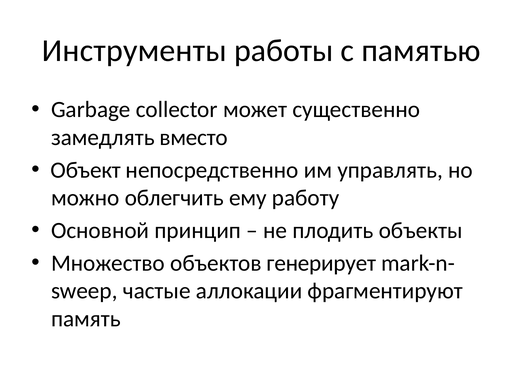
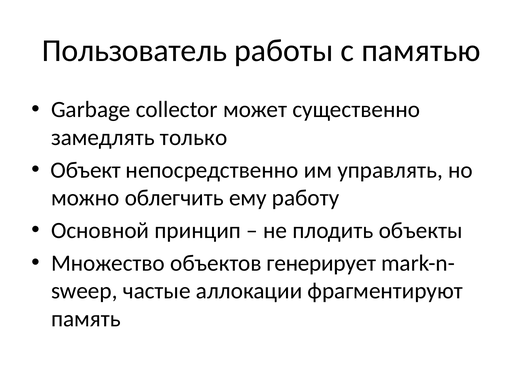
Инструменты: Инструменты -> Пользователь
вместо: вместо -> только
